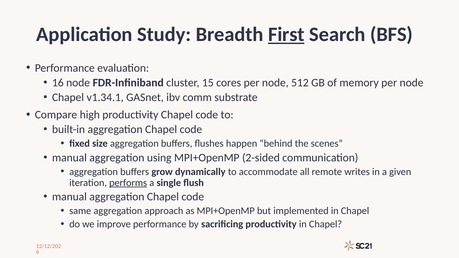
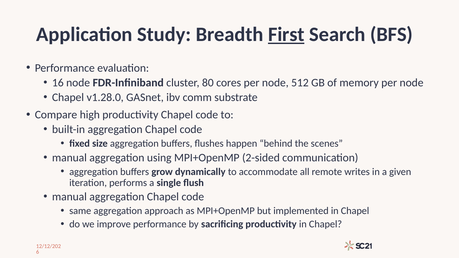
15: 15 -> 80
v1.34.1: v1.34.1 -> v1.28.0
performs underline: present -> none
